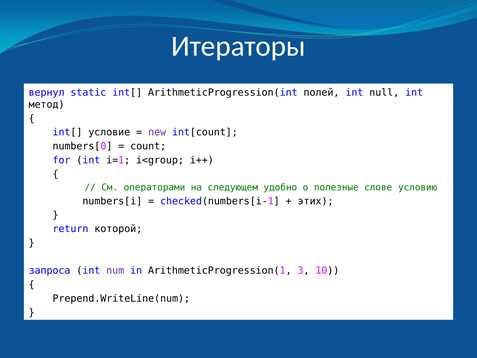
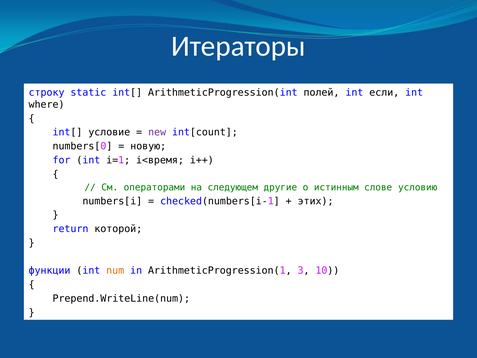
вернул: вернул -> строку
null: null -> если
метод: метод -> where
count: count -> новую
i<group: i<group -> i<время
удобно: удобно -> другие
полезные: полезные -> истинным
запроса: запроса -> функции
num colour: purple -> orange
